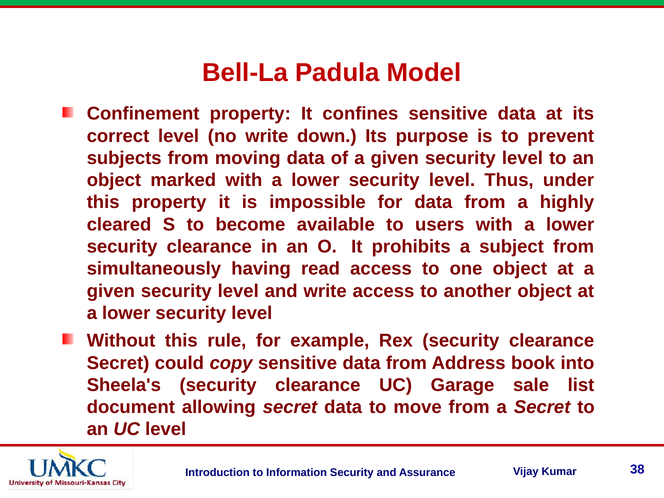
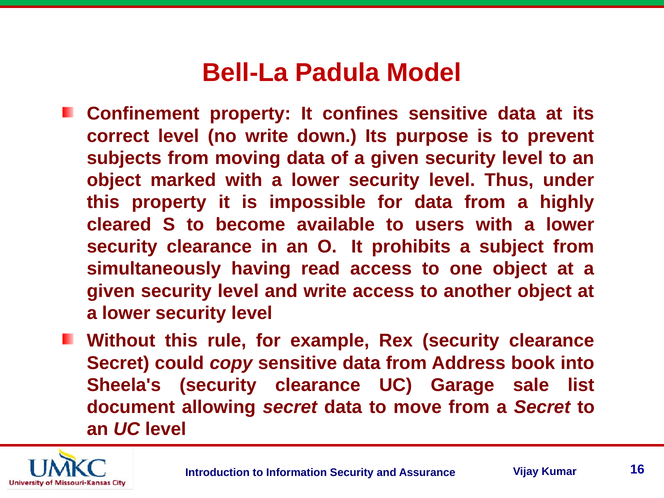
38: 38 -> 16
